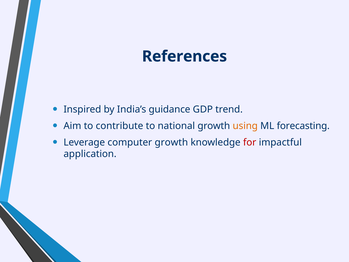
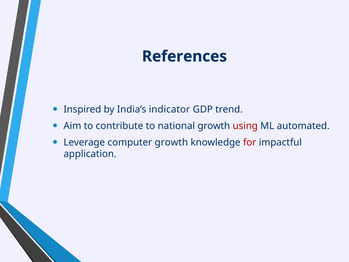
guidance: guidance -> indicator
using colour: orange -> red
forecasting: forecasting -> automated
